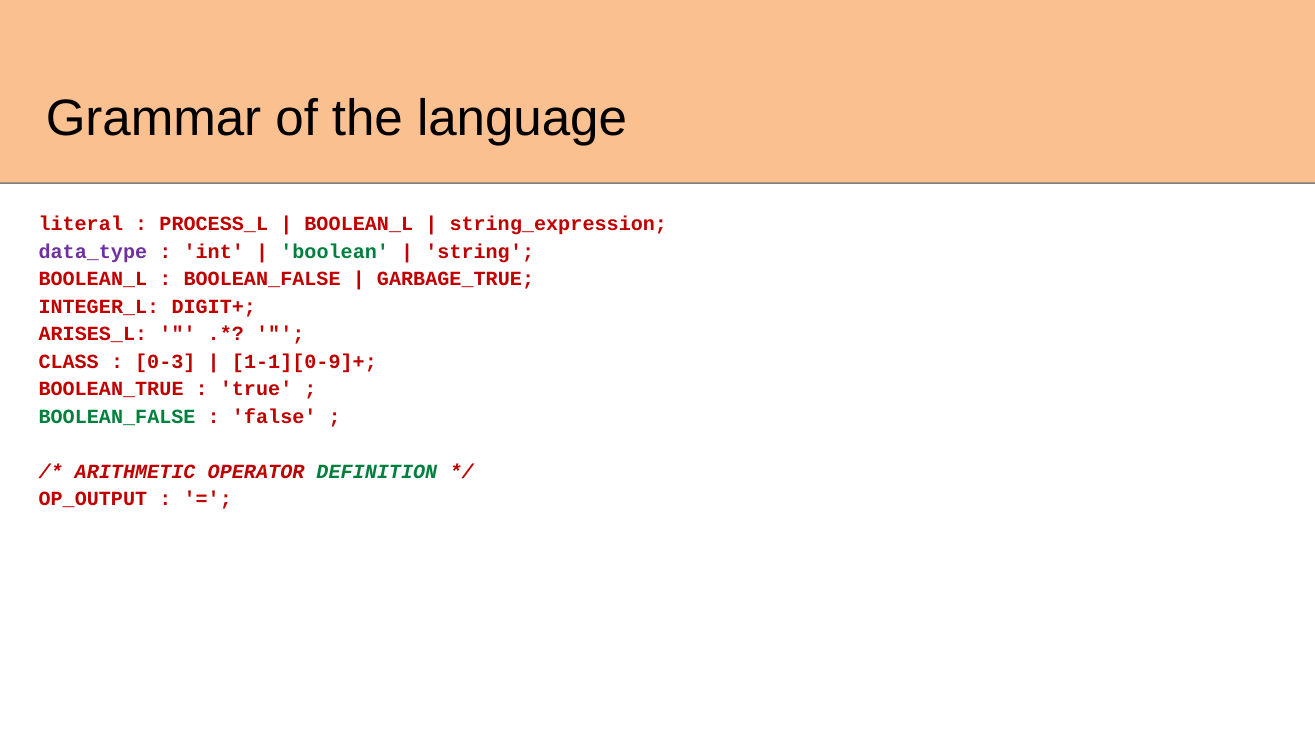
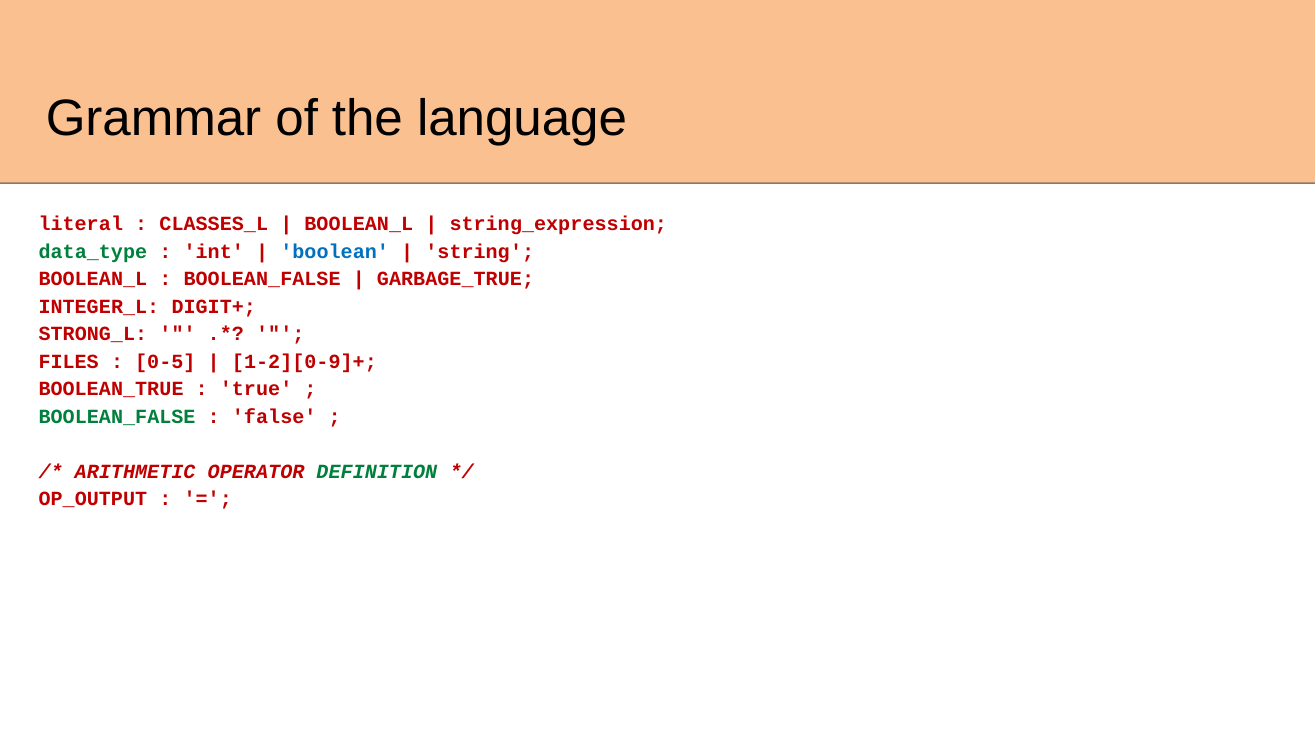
PROCESS_L: PROCESS_L -> CLASSES_L
data_type colour: purple -> green
boolean colour: green -> blue
ARISES_L: ARISES_L -> STRONG_L
CLASS: CLASS -> FILES
0-3: 0-3 -> 0-5
1-1][0-9]+: 1-1][0-9]+ -> 1-2][0-9]+
